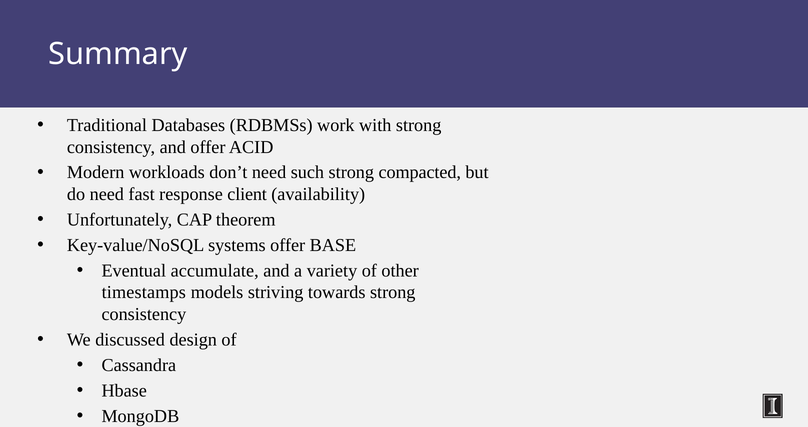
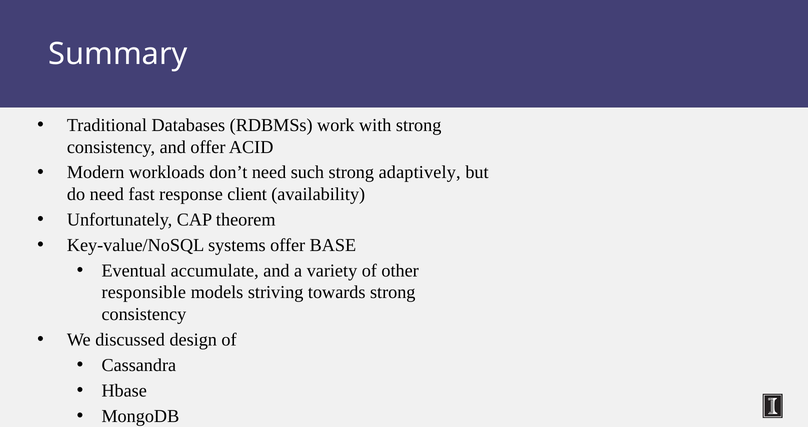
compacted: compacted -> adaptively
timestamps: timestamps -> responsible
